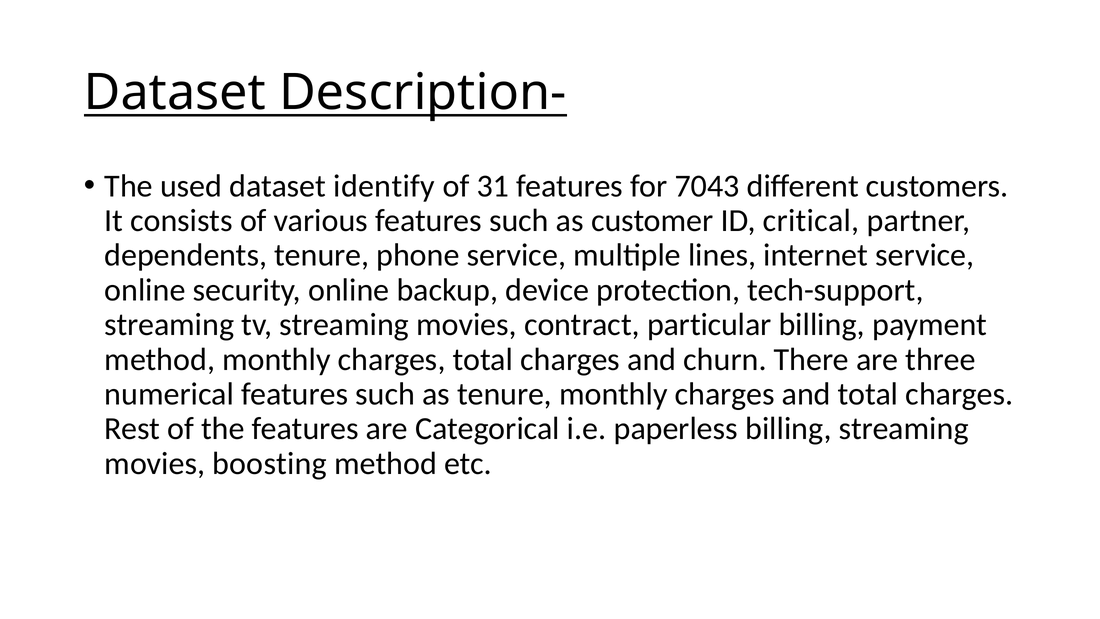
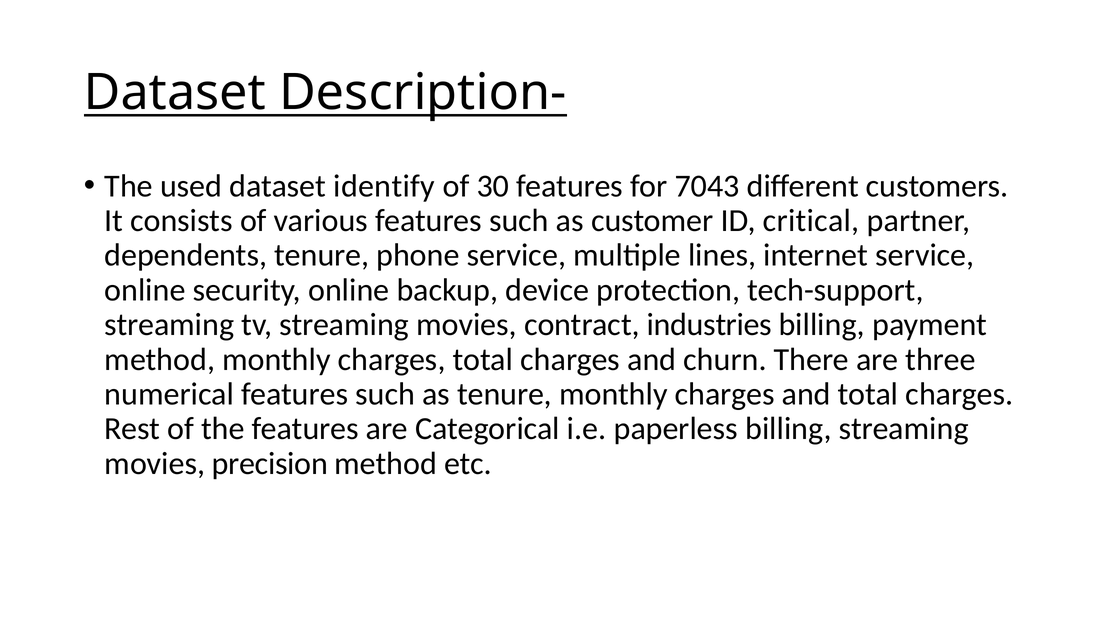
31: 31 -> 30
particular: particular -> industries
boosting: boosting -> precision
